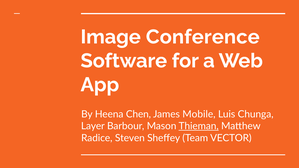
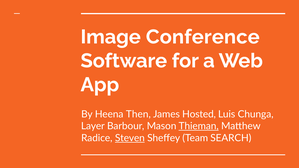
Chen: Chen -> Then
Mobile: Mobile -> Hosted
Steven underline: none -> present
VECTOR: VECTOR -> SEARCH
